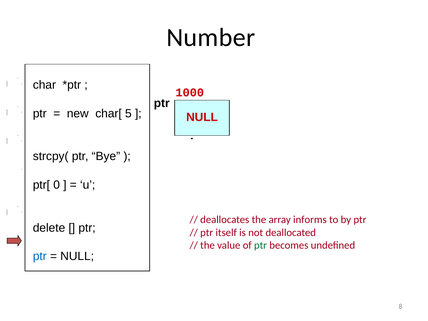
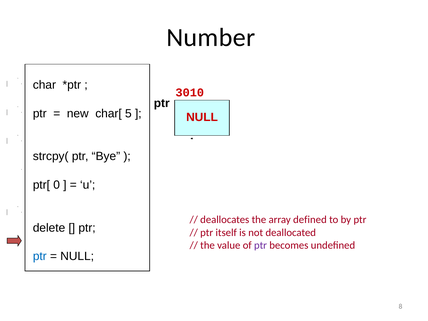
1000: 1000 -> 3010
informs: informs -> defined
ptr at (261, 245) colour: green -> purple
